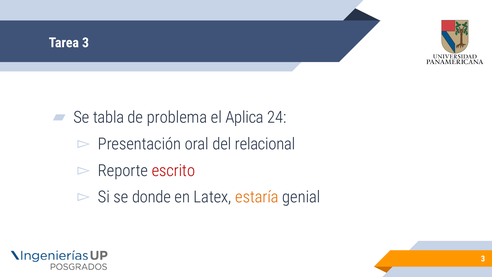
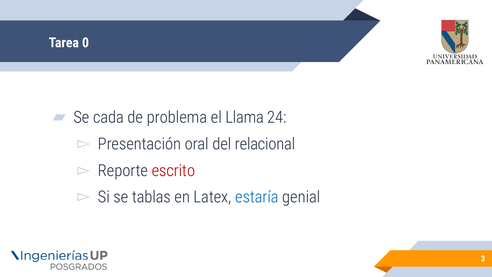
Tarea 3: 3 -> 0
tabla: tabla -> cada
Aplica: Aplica -> Llama
donde: donde -> tablas
estaría colour: orange -> blue
